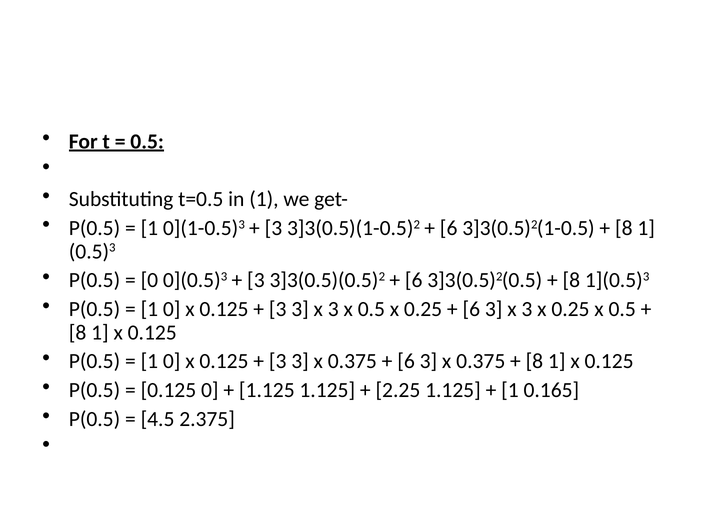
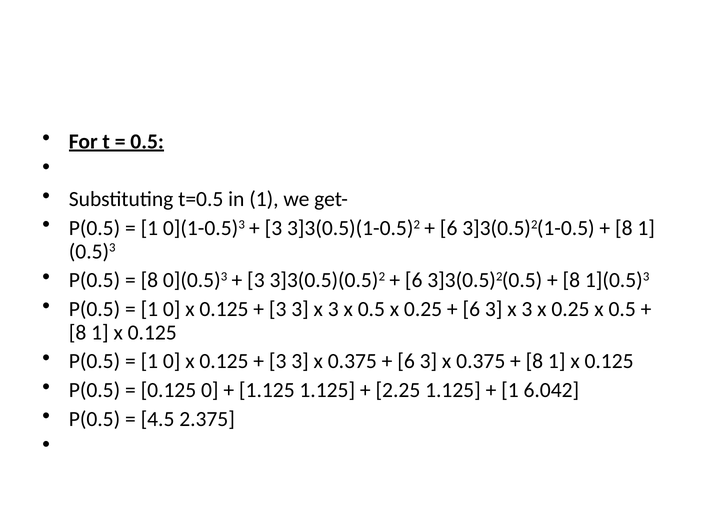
0 at (149, 281): 0 -> 8
0.165: 0.165 -> 6.042
